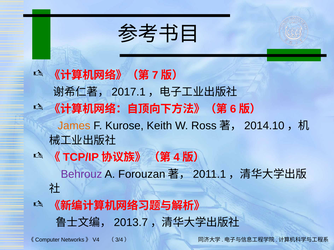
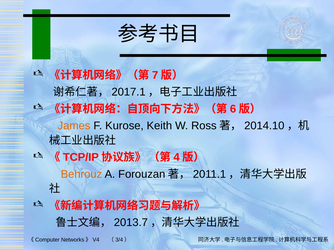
Behrouz colour: purple -> orange
